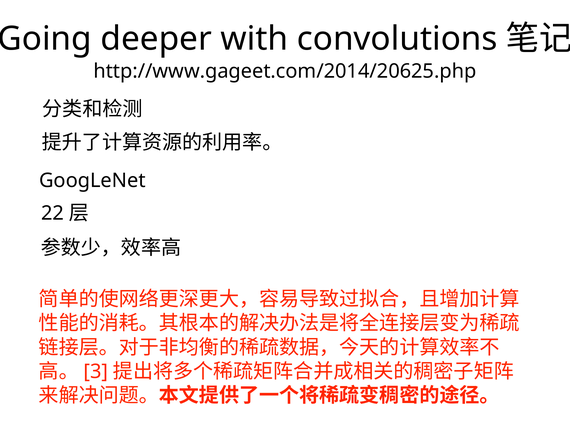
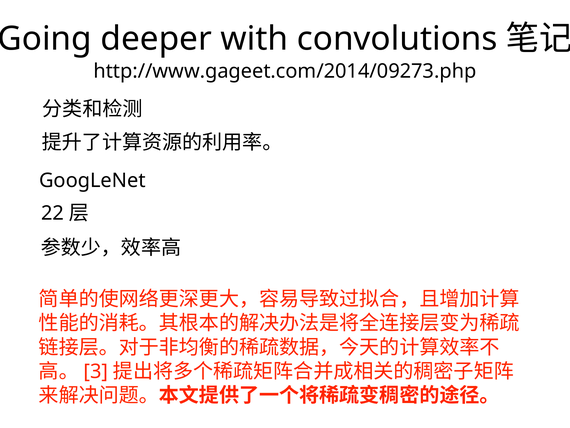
http://www.gageet.com/2014/20625.php: http://www.gageet.com/2014/20625.php -> http://www.gageet.com/2014/09273.php
